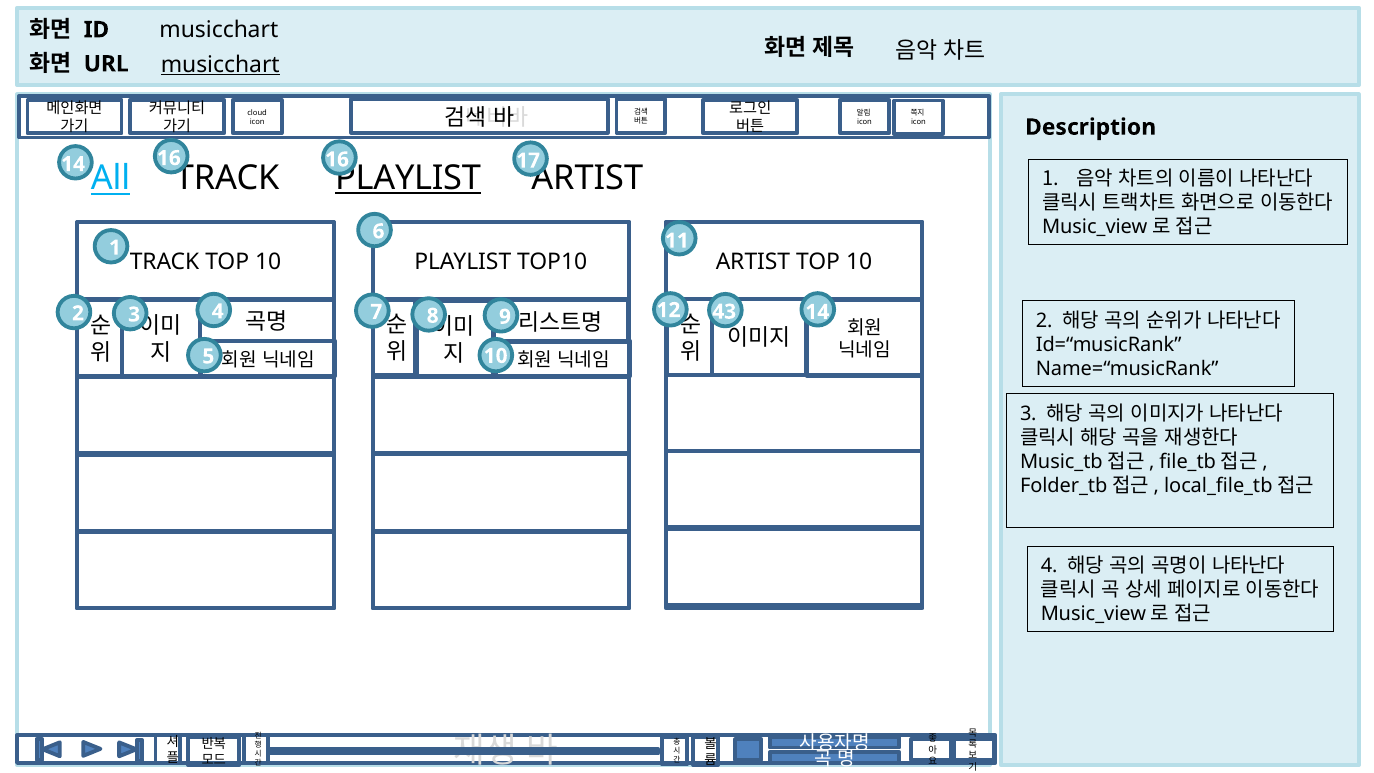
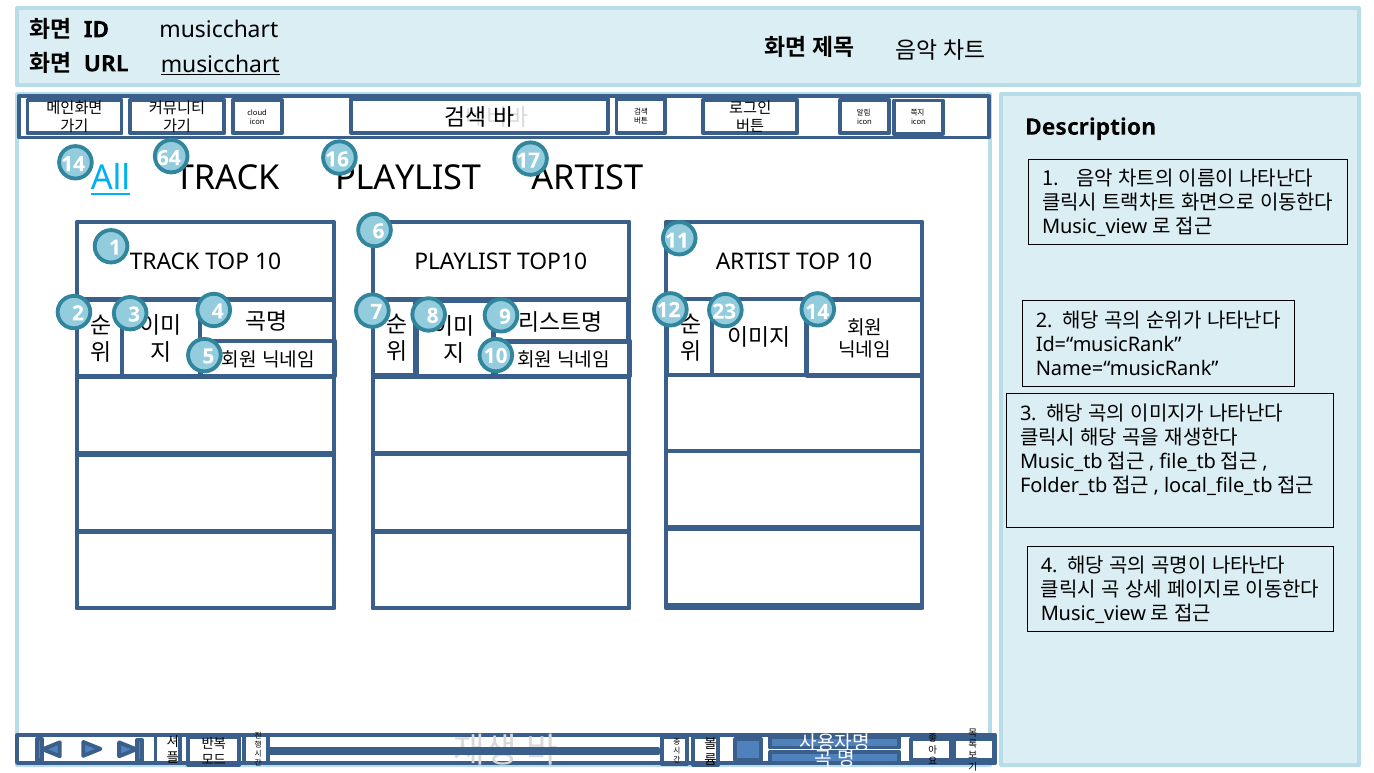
14 16: 16 -> 64
PLAYLIST at (408, 178) underline: present -> none
43: 43 -> 23
